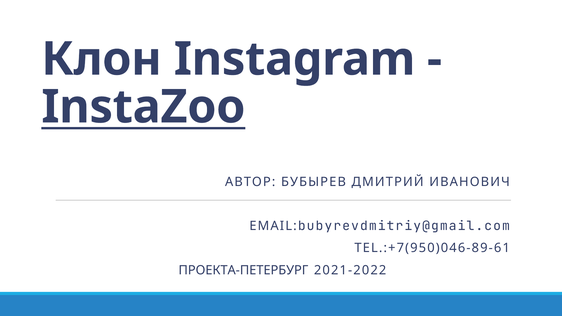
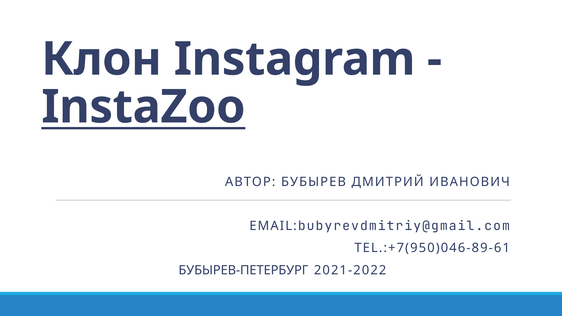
ПРОЕКТА-ПЕТЕРБУРГ: ПРОЕКТА-ПЕТЕРБУРГ -> БУБЫРЕВ-ПЕТЕРБУРГ
